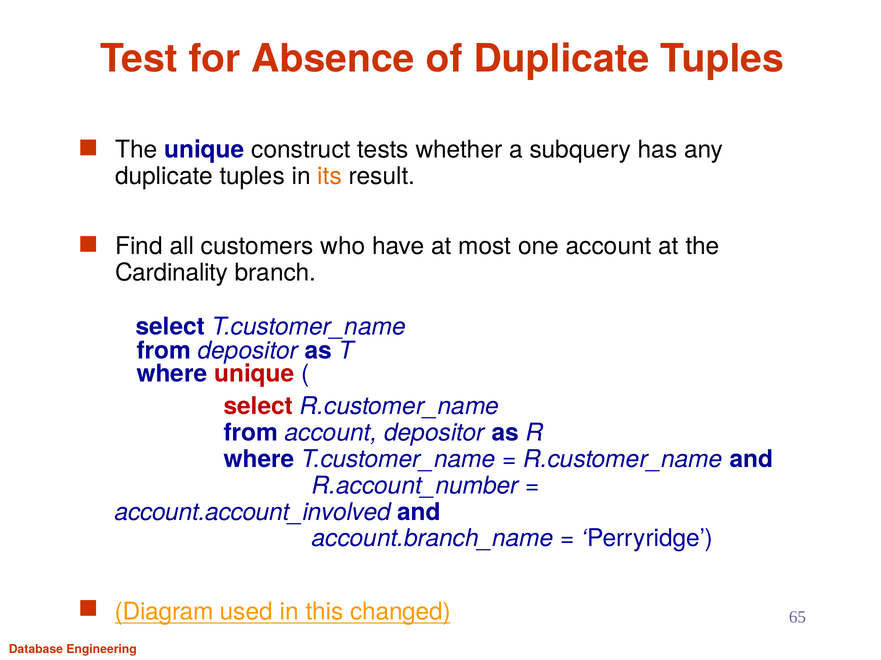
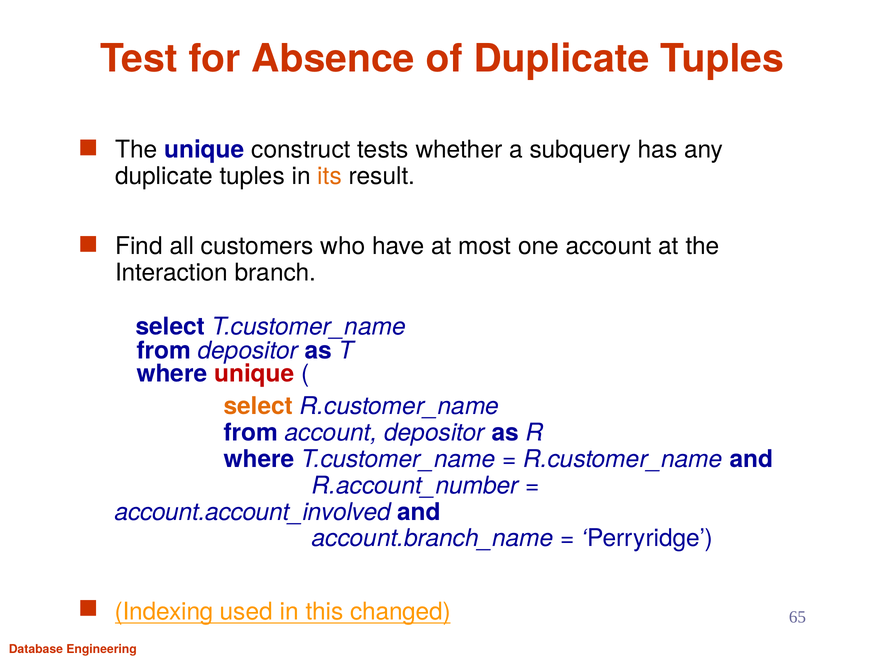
Cardinality: Cardinality -> Interaction
select at (258, 407) colour: red -> orange
Diagram: Diagram -> Indexing
